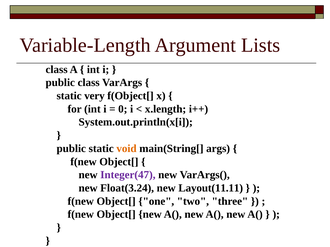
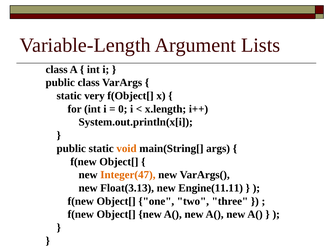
Integer(47 colour: purple -> orange
Float(3.24: Float(3.24 -> Float(3.13
Layout(11.11: Layout(11.11 -> Engine(11.11
